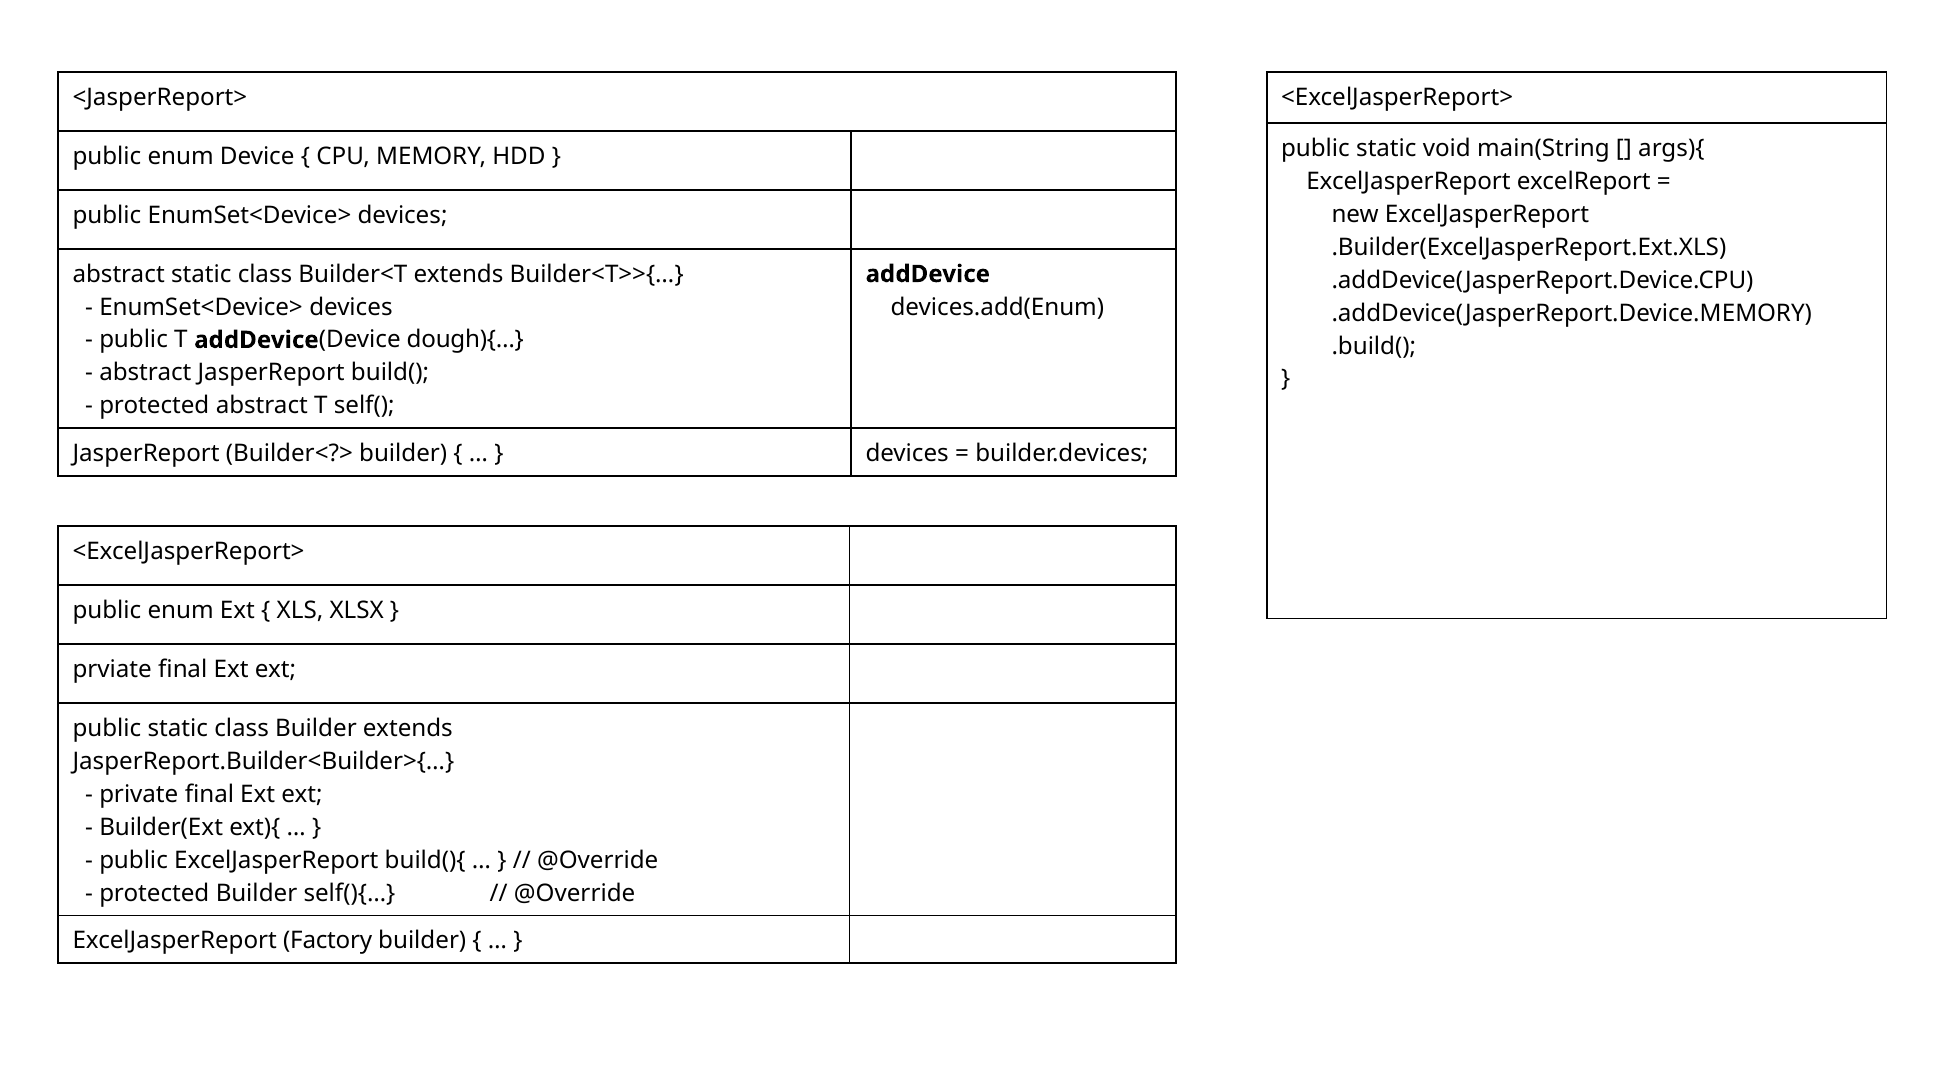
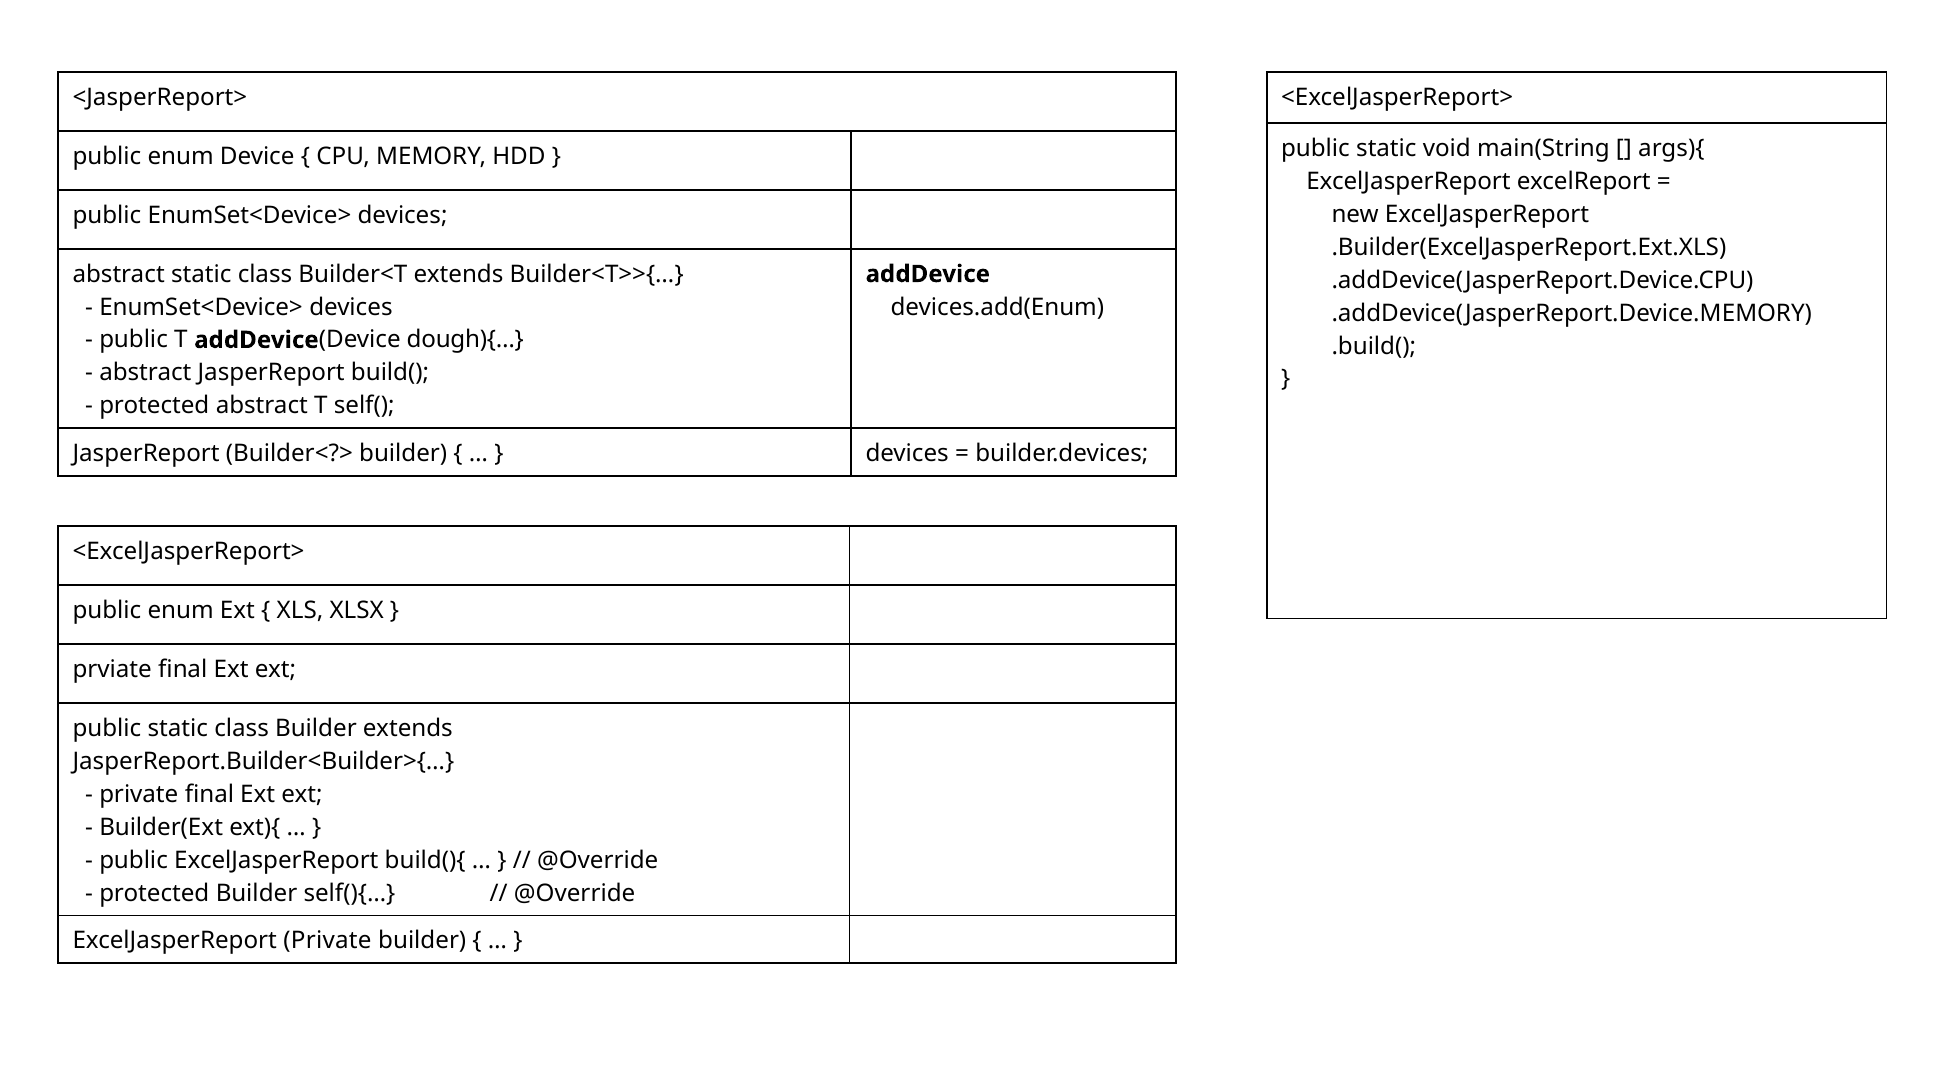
ExcelJasperReport Factory: Factory -> Private
